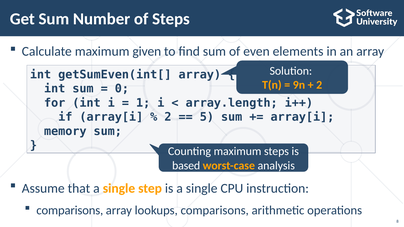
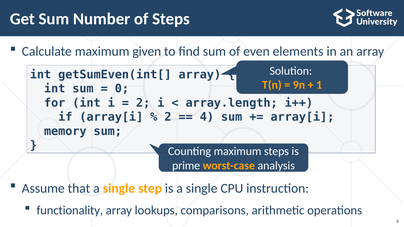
2 at (319, 85): 2 -> 1
1 at (143, 103): 1 -> 2
5: 5 -> 4
based: based -> prime
comparisons at (70, 211): comparisons -> functionality
